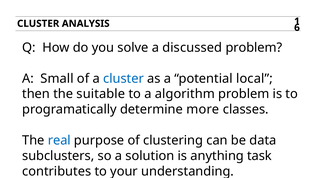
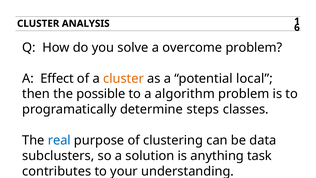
discussed: discussed -> overcome
Small: Small -> Effect
cluster at (123, 78) colour: blue -> orange
suitable: suitable -> possible
more: more -> steps
